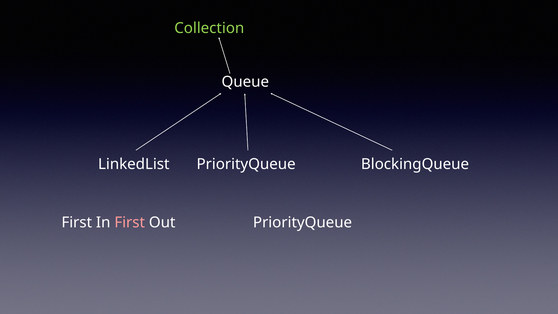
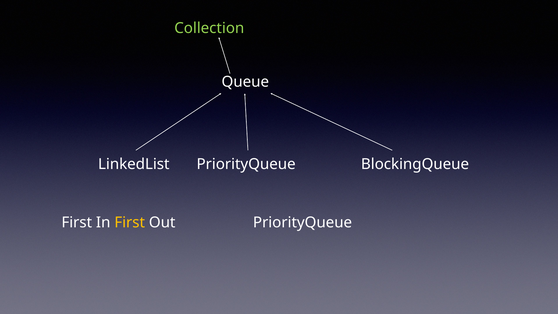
First at (130, 222) colour: pink -> yellow
